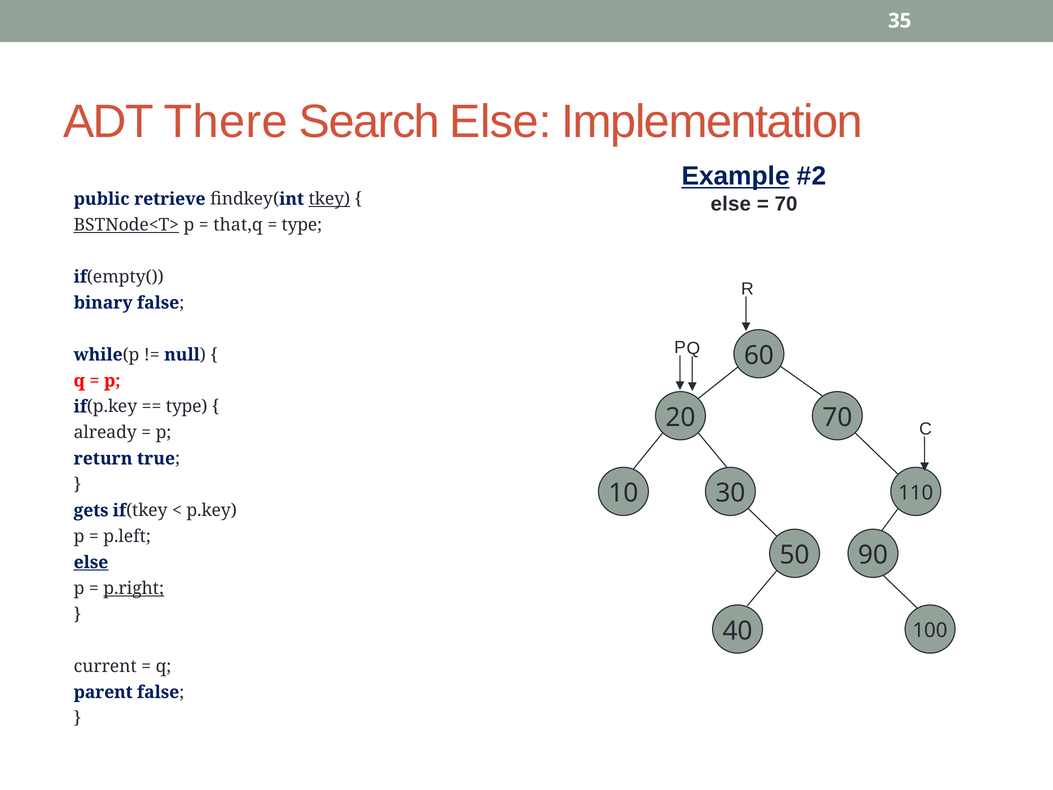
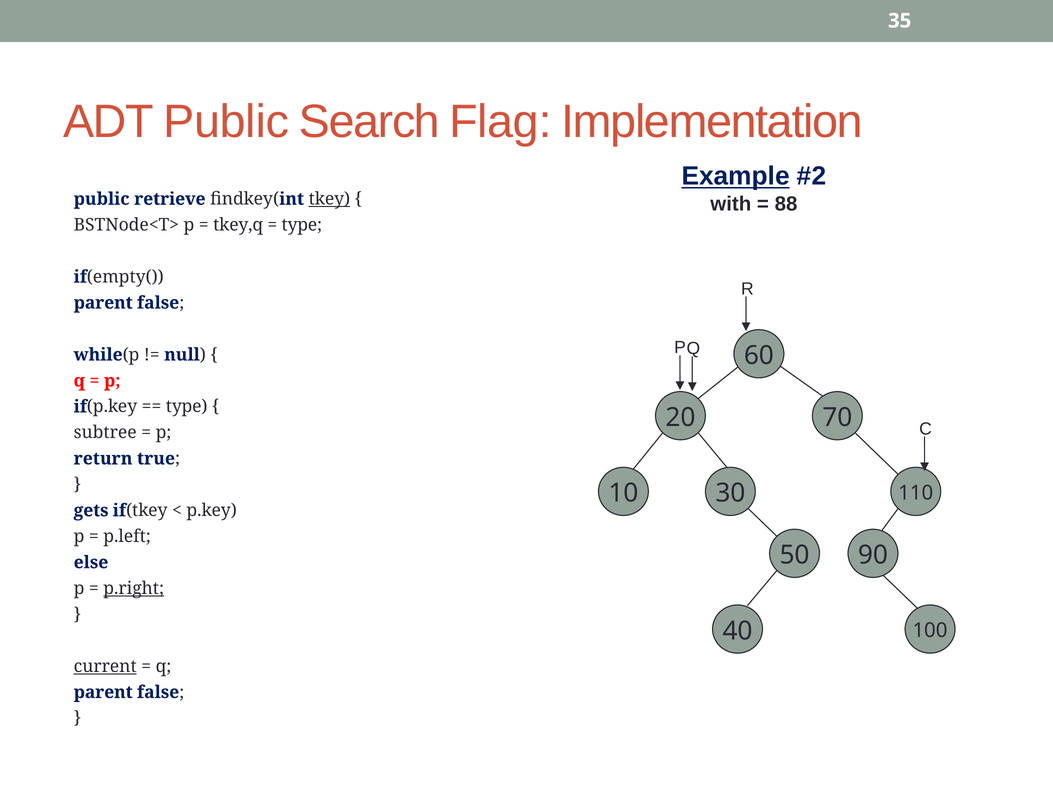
ADT There: There -> Public
Search Else: Else -> Flag
else at (731, 204): else -> with
70 at (786, 204): 70 -> 88
BSTNode<T> underline: present -> none
that,q: that,q -> tkey,q
binary at (103, 303): binary -> parent
already: already -> subtree
else at (91, 562) underline: present -> none
current underline: none -> present
